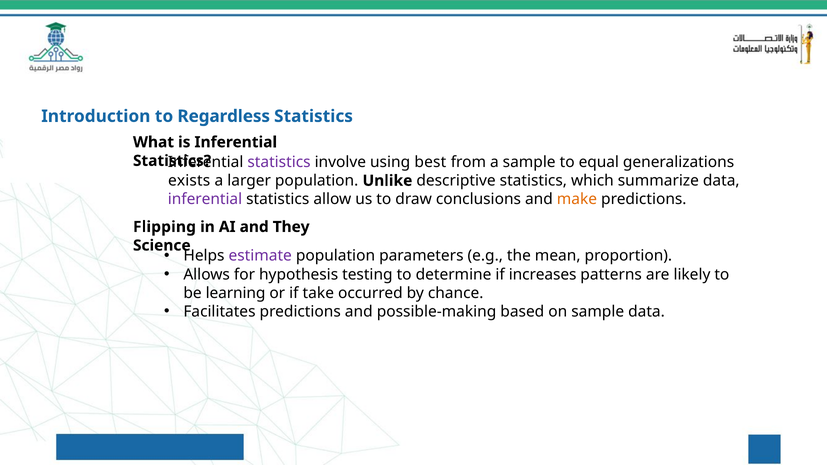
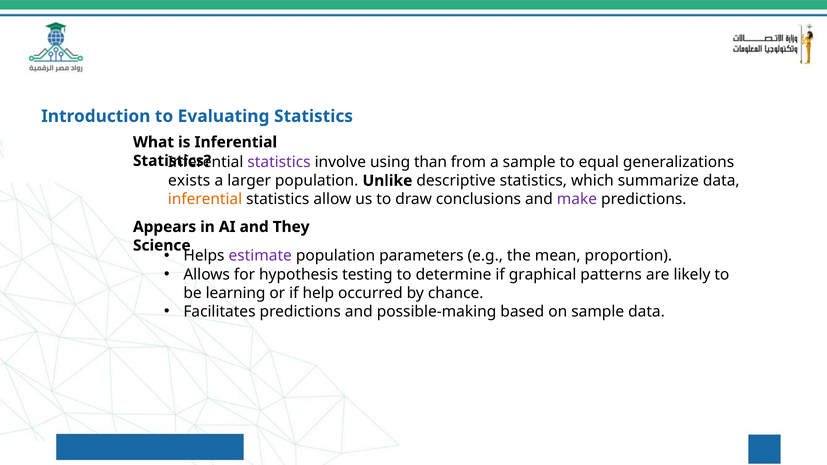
Regardless: Regardless -> Evaluating
best: best -> than
inferential at (205, 199) colour: purple -> orange
make colour: orange -> purple
Flipping: Flipping -> Appears
increases: increases -> graphical
take: take -> help
